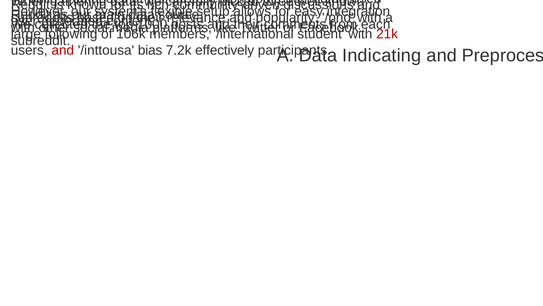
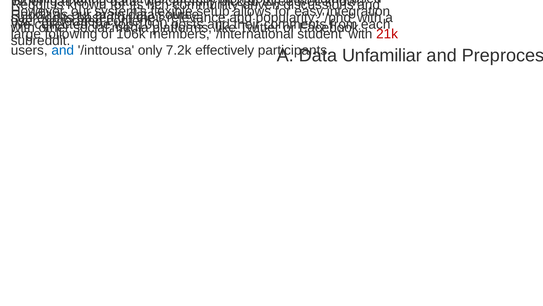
and at (63, 50) colour: red -> blue
bias: bias -> only
Indicating: Indicating -> Unfamiliar
